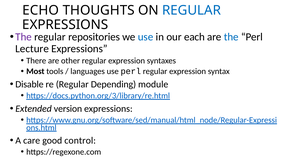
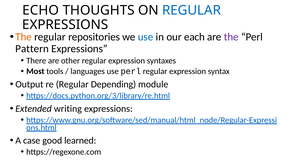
The at (24, 37) colour: purple -> orange
the at (231, 37) colour: blue -> purple
Lecture: Lecture -> Pattern
Disable: Disable -> Output
version: version -> writing
care: care -> case
control: control -> learned
